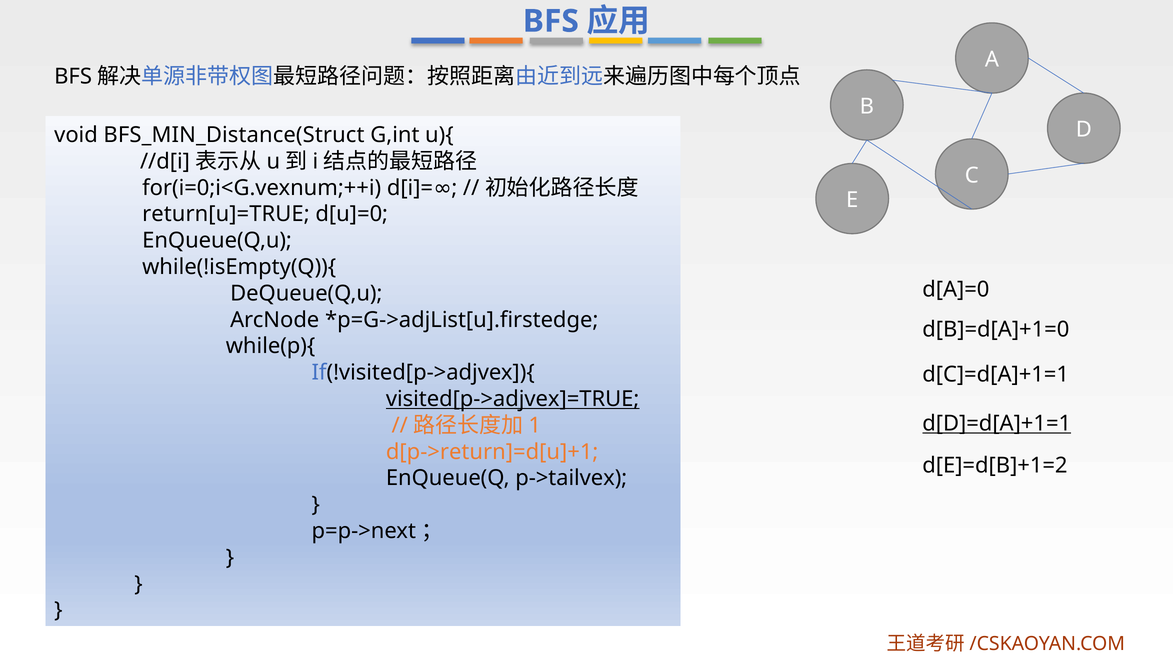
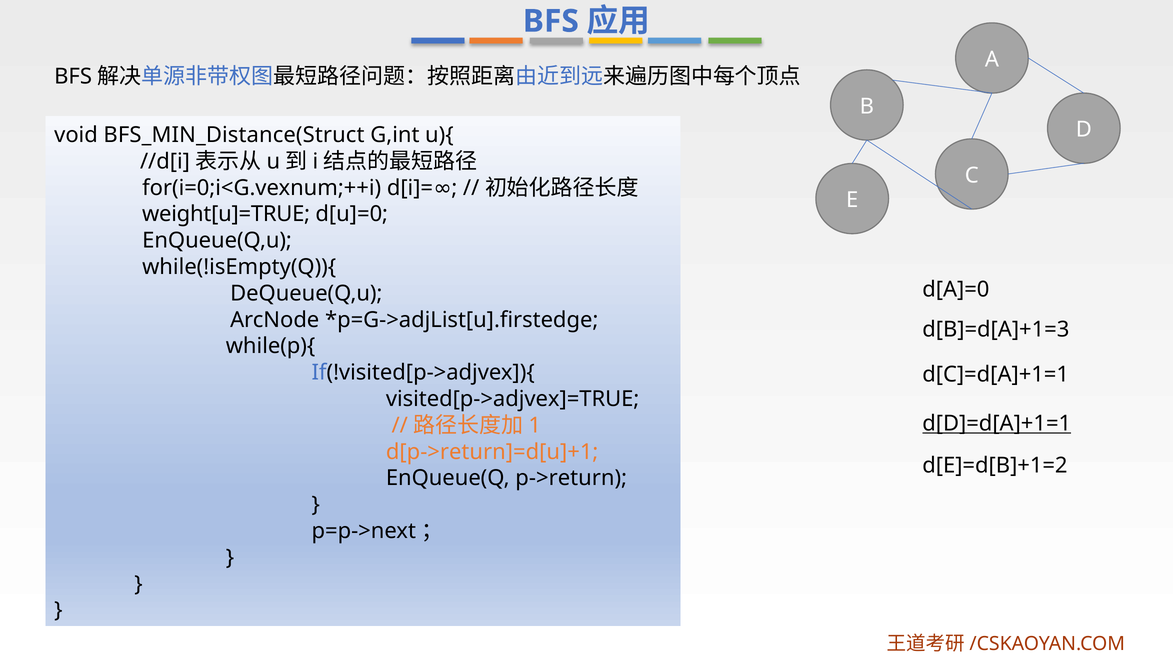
return[u]=TRUE: return[u]=TRUE -> weight[u]=TRUE
d[B]=d[A]+1=0: d[B]=d[A]+1=0 -> d[B]=d[A]+1=3
visited[p->adjvex]=TRUE underline: present -> none
p->tailvex: p->tailvex -> p->return
